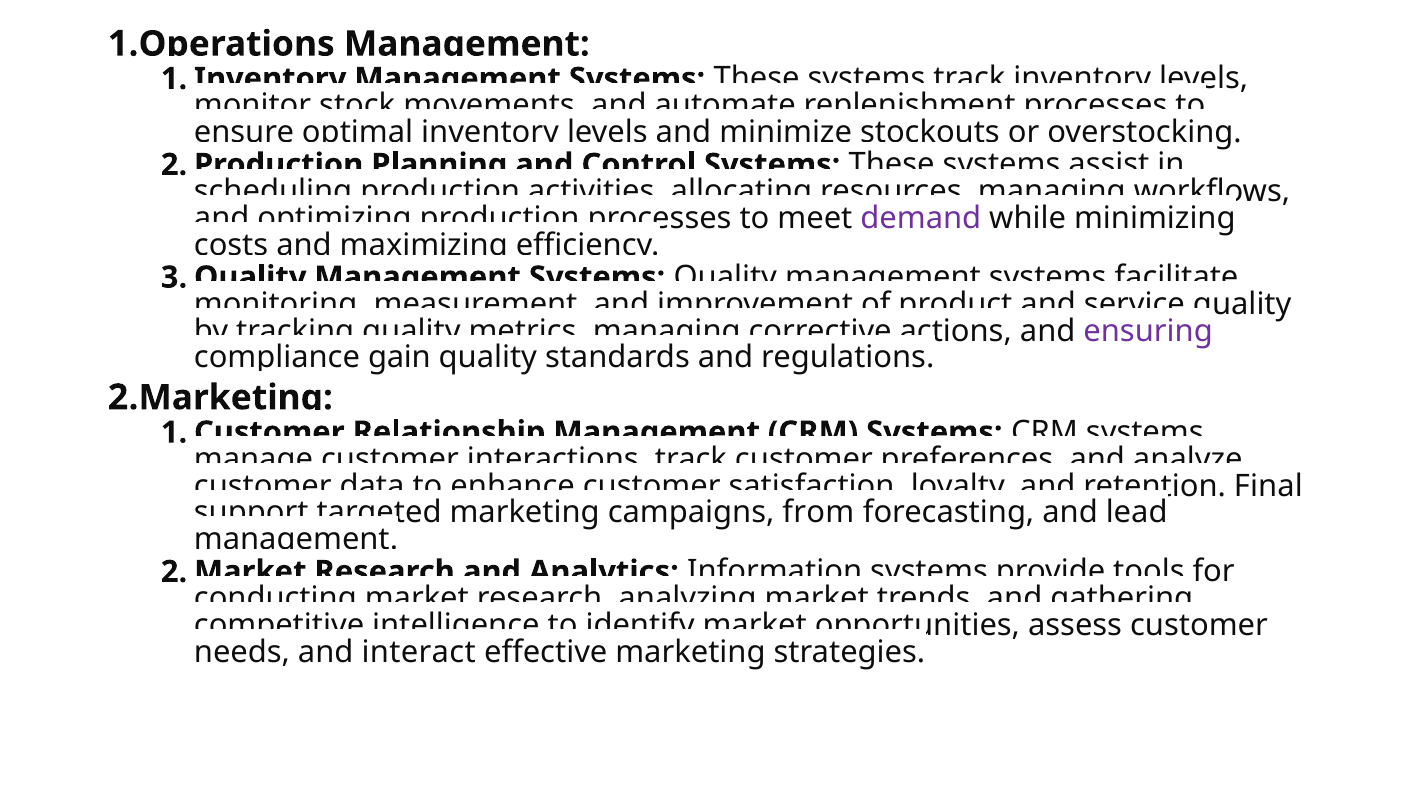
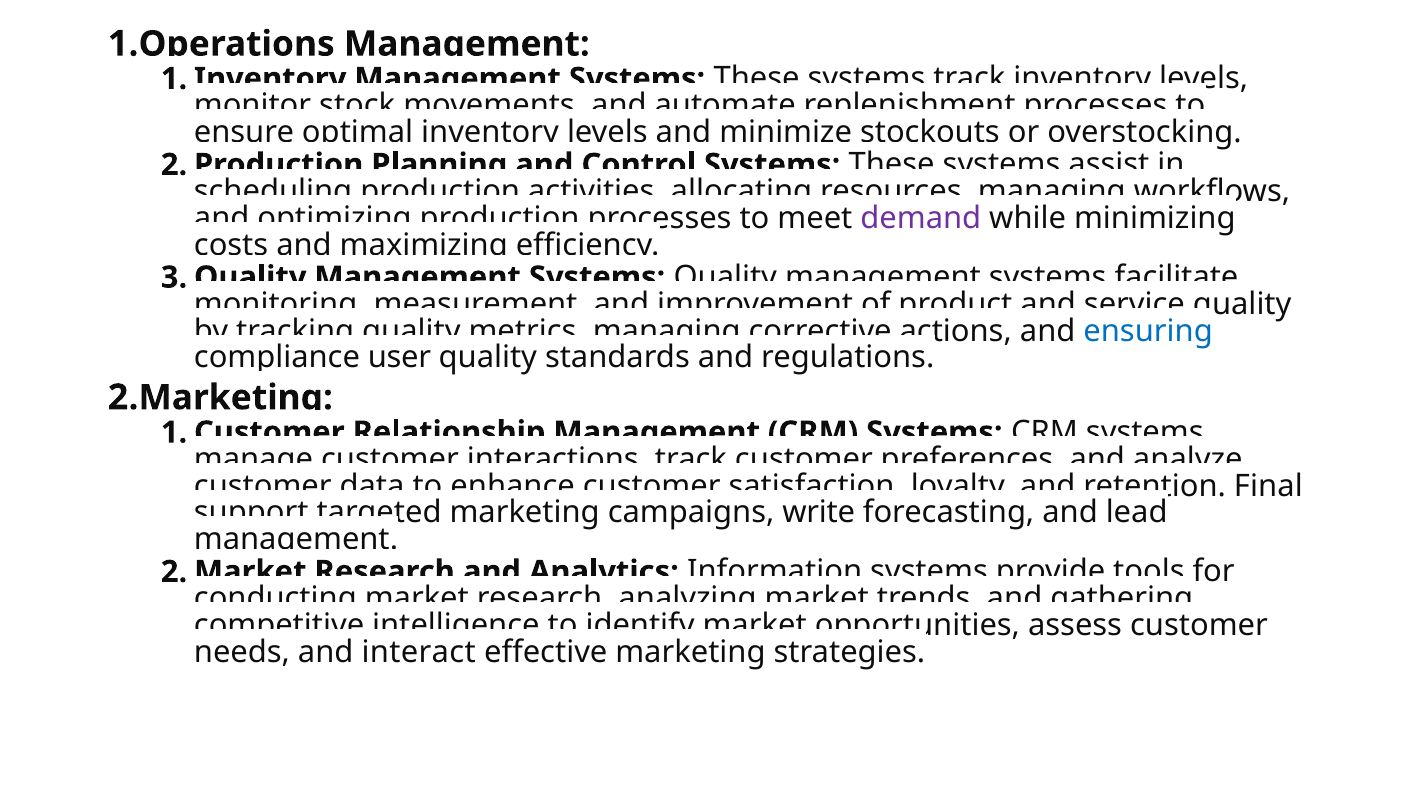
ensuring colour: purple -> blue
gain: gain -> user
from: from -> write
